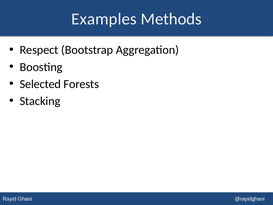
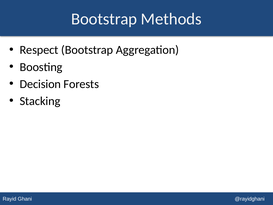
Examples at (104, 19): Examples -> Bootstrap
Selected: Selected -> Decision
